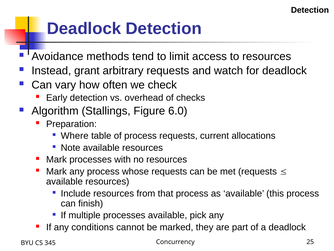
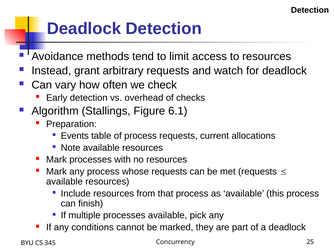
6.0: 6.0 -> 6.1
Where: Where -> Events
